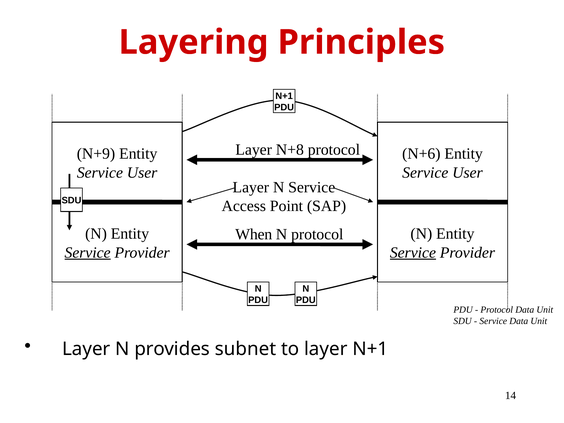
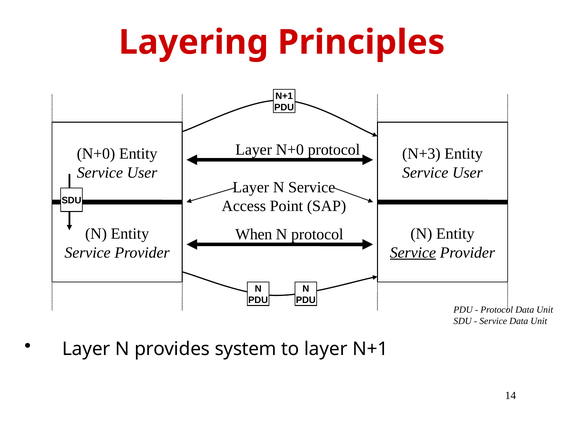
Layer N+8: N+8 -> N+0
N+9 at (96, 154): N+9 -> N+0
N+6: N+6 -> N+3
Service at (88, 253) underline: present -> none
subnet: subnet -> system
